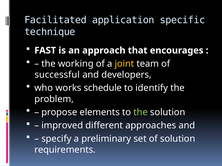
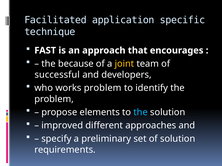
working: working -> because
works schedule: schedule -> problem
the at (141, 113) colour: light green -> light blue
